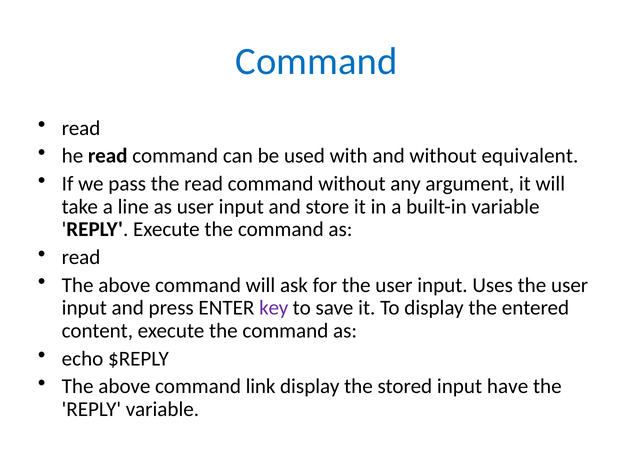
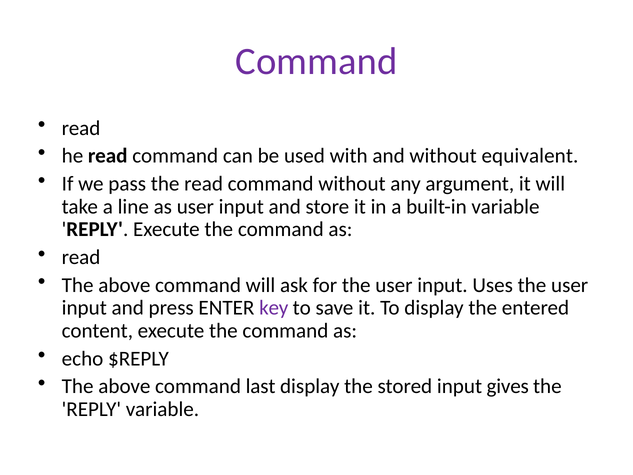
Command at (316, 61) colour: blue -> purple
link: link -> last
have: have -> gives
